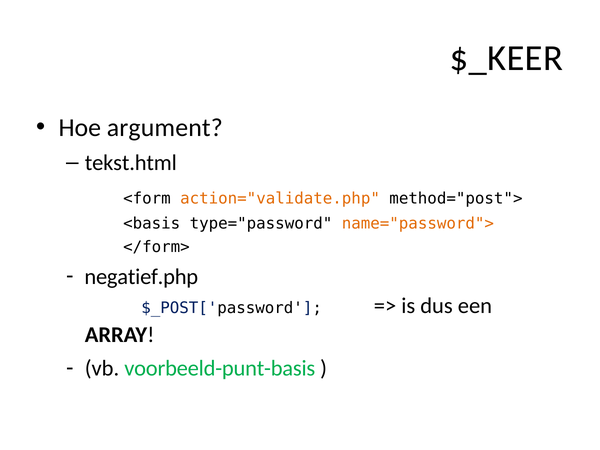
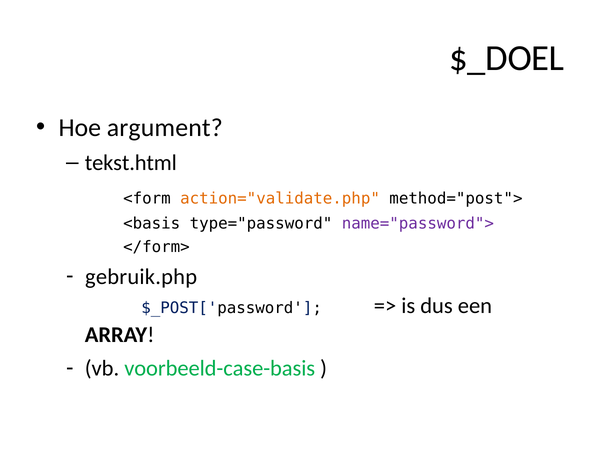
$_KEER: $_KEER -> $_DOEL
name="password"> colour: orange -> purple
negatief.php: negatief.php -> gebruik.php
voorbeeld-punt-basis: voorbeeld-punt-basis -> voorbeeld-case-basis
